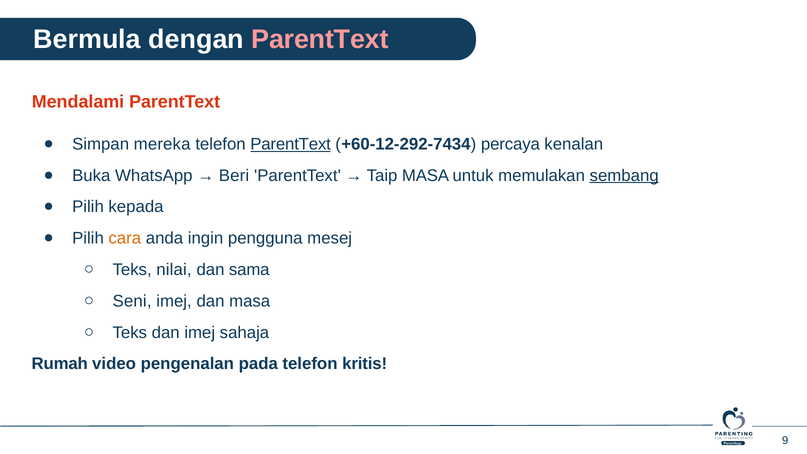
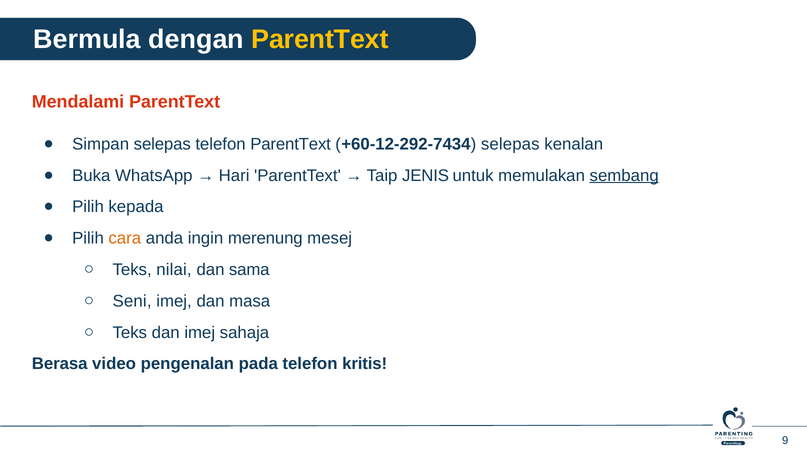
ParentText at (320, 39) colour: pink -> yellow
Simpan mereka: mereka -> selepas
ParentText at (291, 144) underline: present -> none
+60-12-292-7434 percaya: percaya -> selepas
Beri: Beri -> Hari
Taip MASA: MASA -> JENIS
pengguna: pengguna -> merenung
Rumah: Rumah -> Berasa
